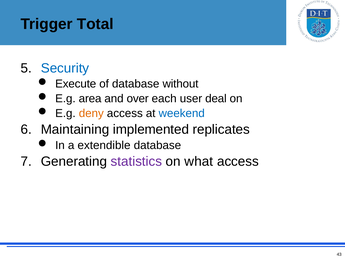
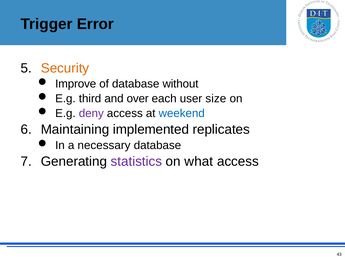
Total: Total -> Error
Security colour: blue -> orange
Execute: Execute -> Improve
area: area -> third
deal: deal -> size
deny colour: orange -> purple
extendible: extendible -> necessary
